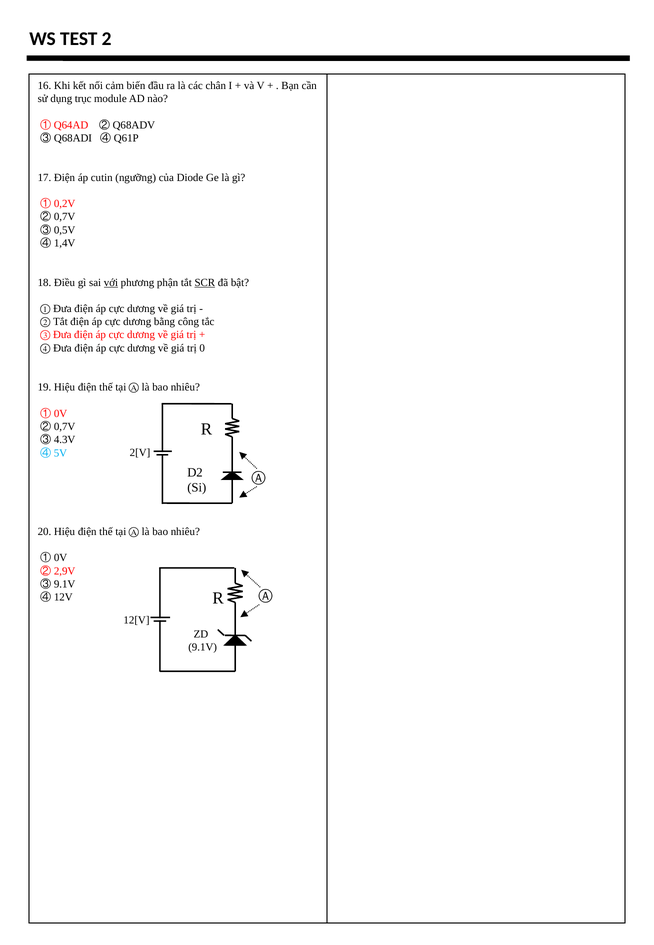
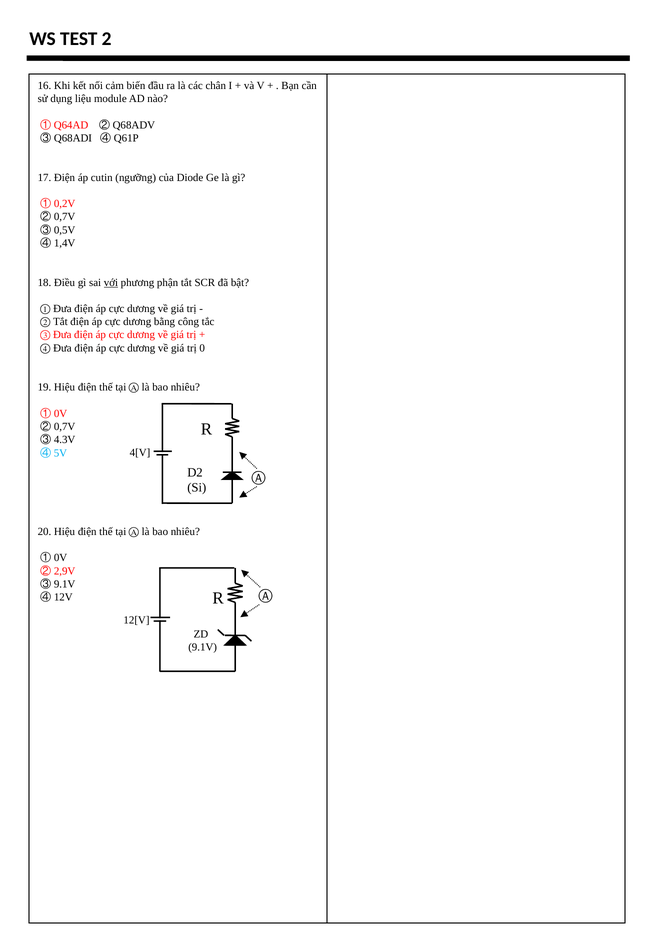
trục: trục -> liệu
SCR underline: present -> none
2[V: 2[V -> 4[V
